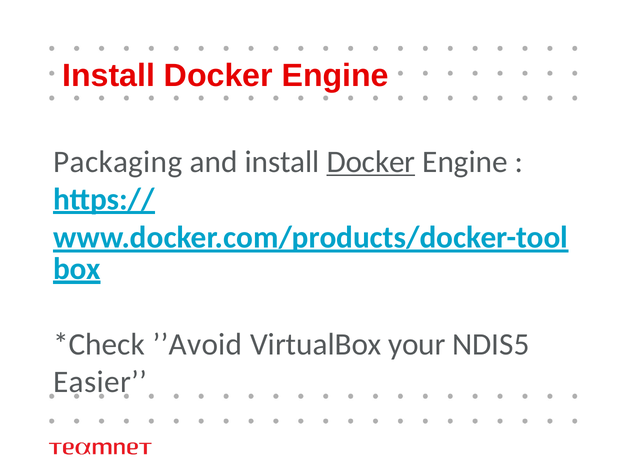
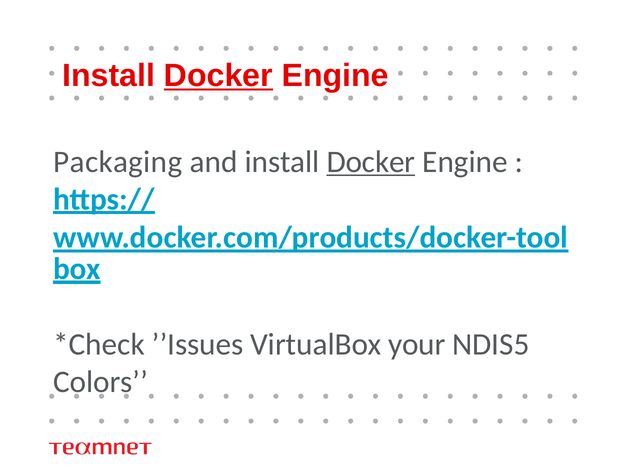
Docker at (218, 76) underline: none -> present
’’Avoid: ’’Avoid -> ’’Issues
Easier: Easier -> Colors
